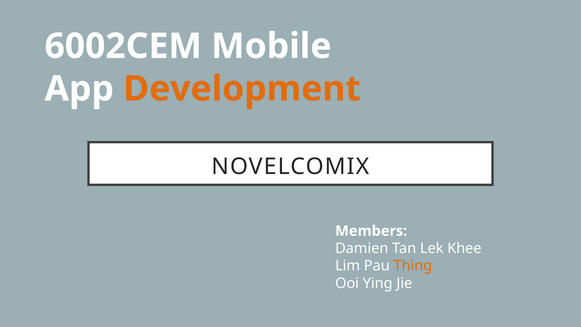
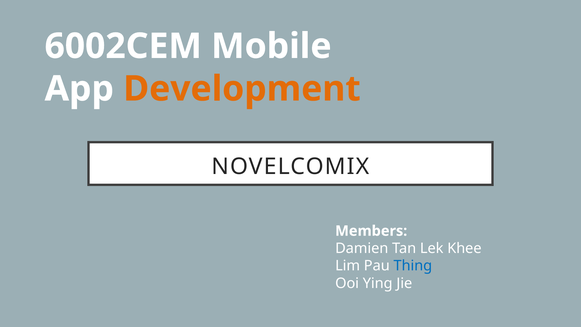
Thing colour: orange -> blue
